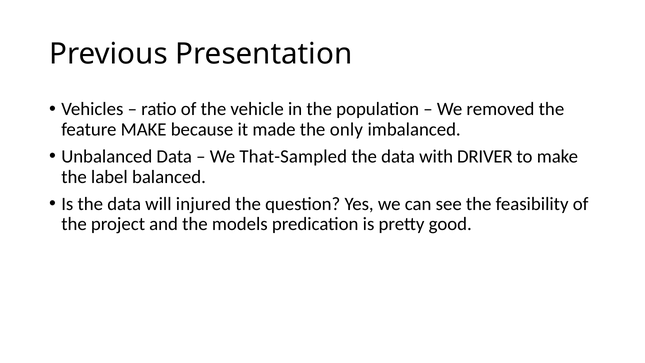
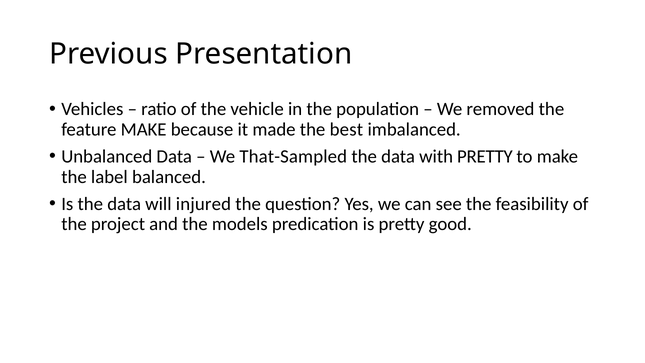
only: only -> best
with DRIVER: DRIVER -> PRETTY
